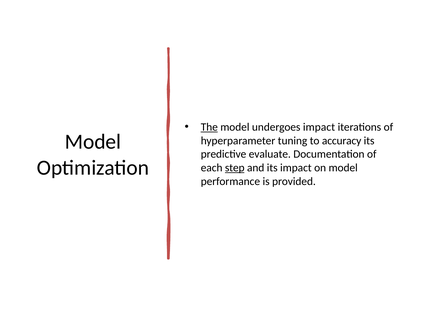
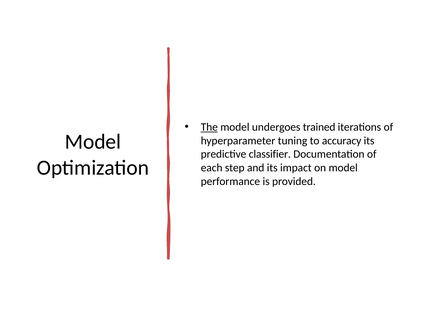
undergoes impact: impact -> trained
evaluate: evaluate -> classifier
step underline: present -> none
